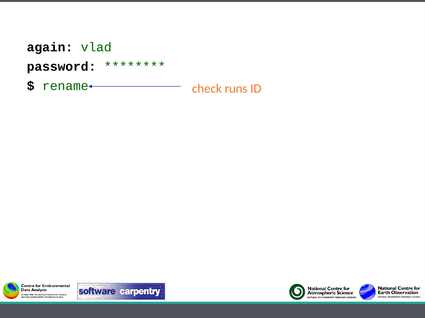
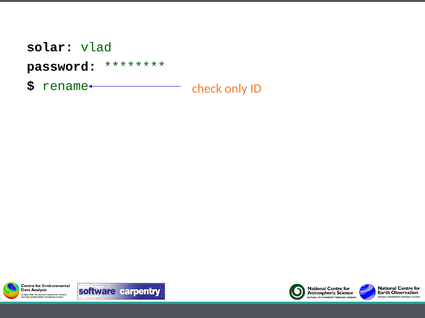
again: again -> solar
runs: runs -> only
